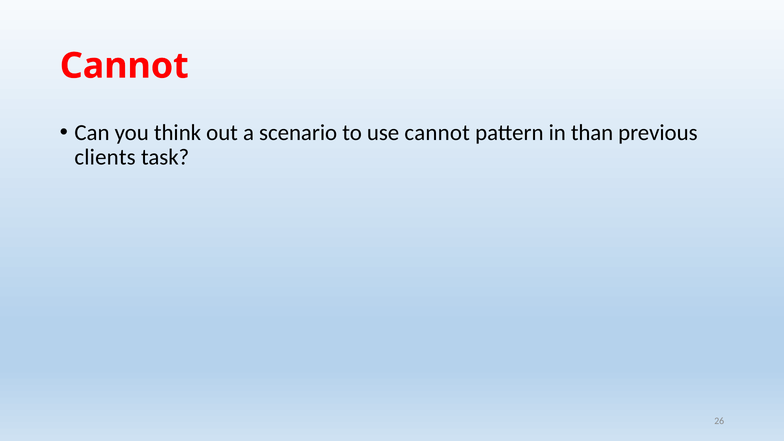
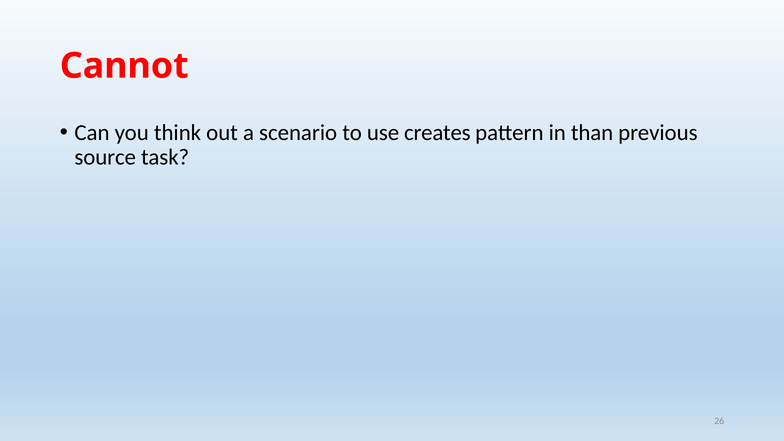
use cannot: cannot -> creates
clients: clients -> source
